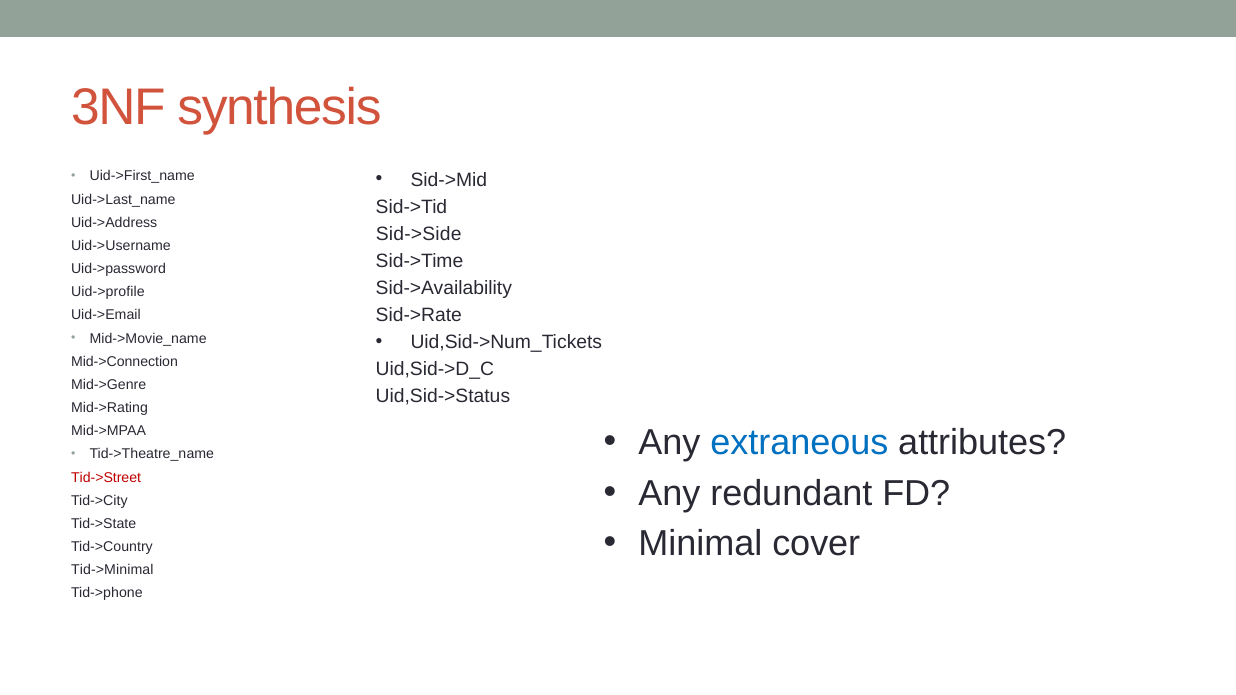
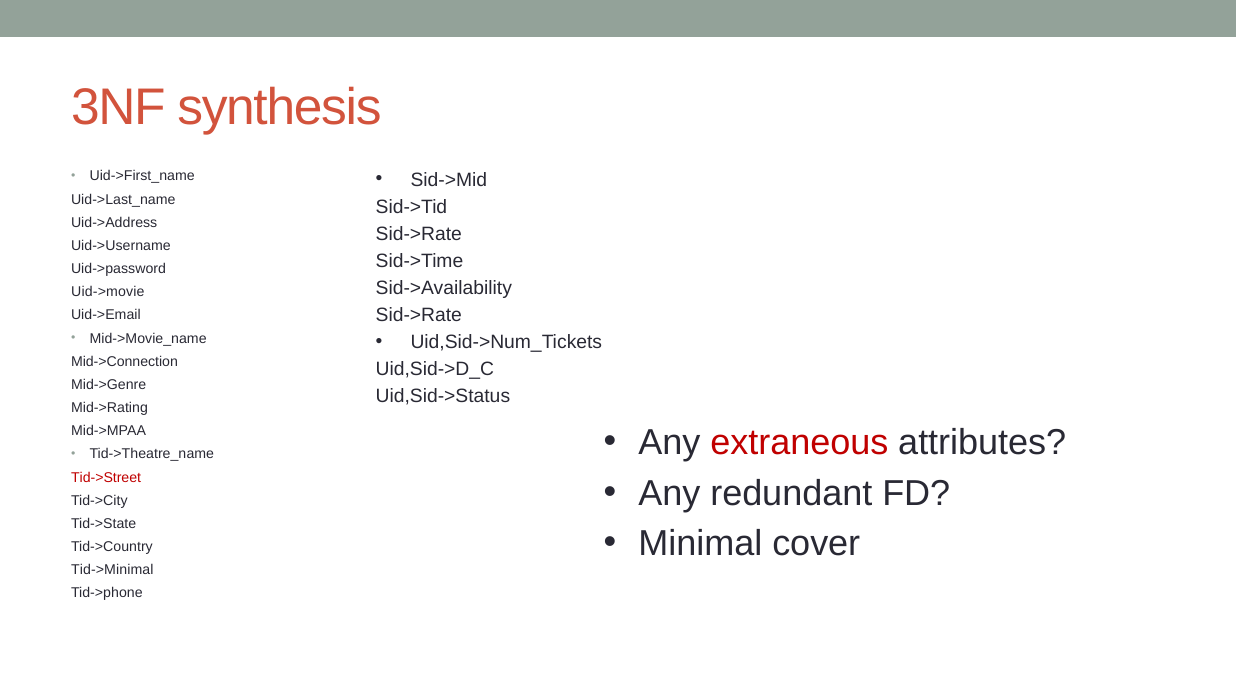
Sid->Side at (419, 234): Sid->Side -> Sid->Rate
Uid->profile: Uid->profile -> Uid->movie
extraneous colour: blue -> red
